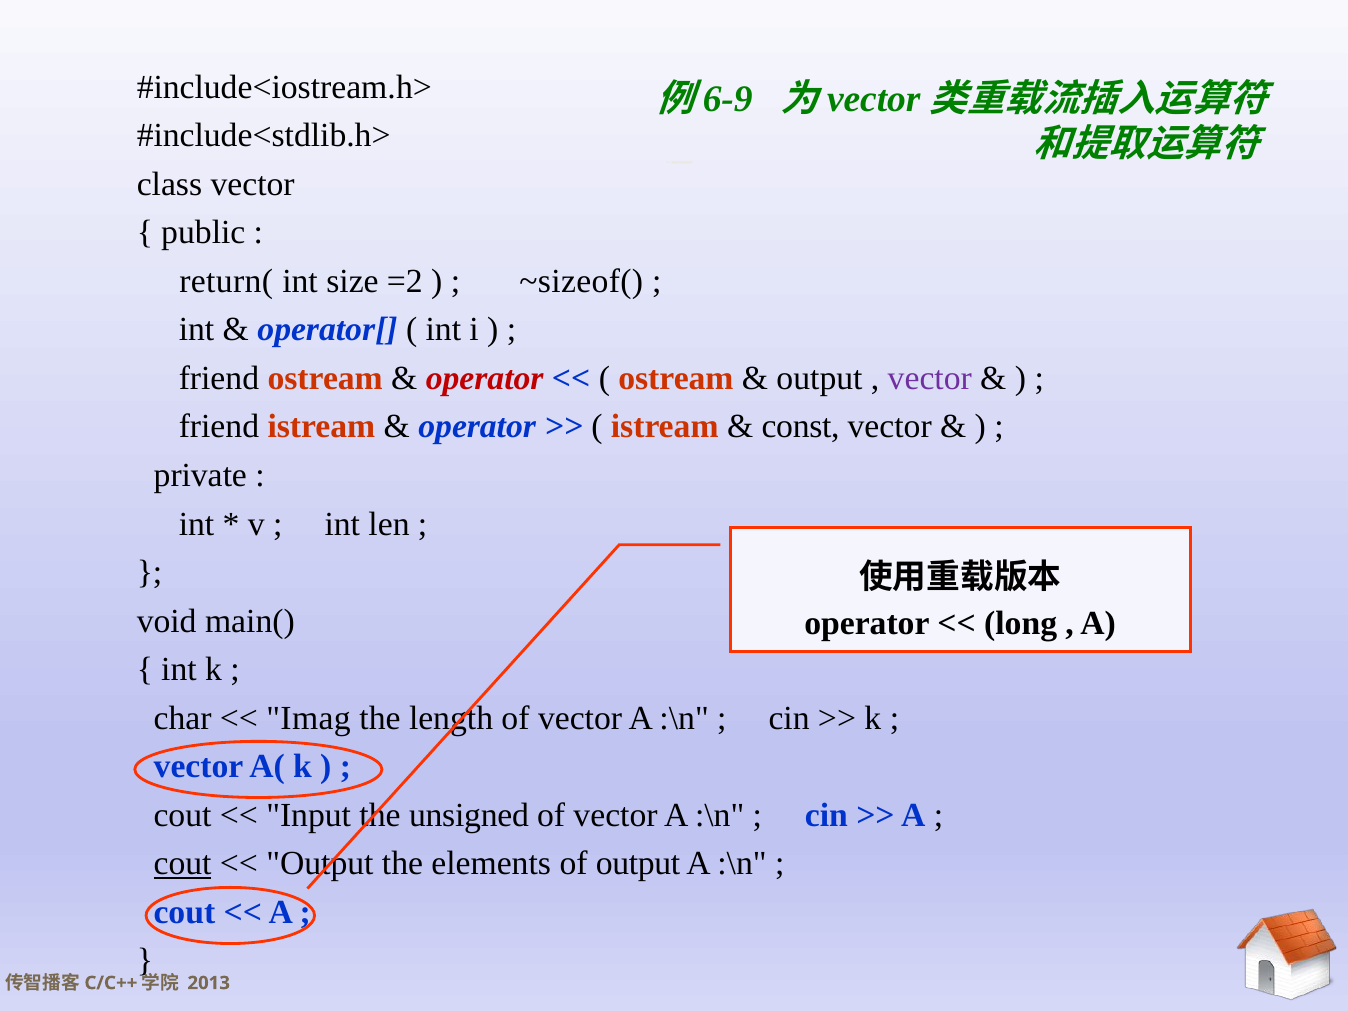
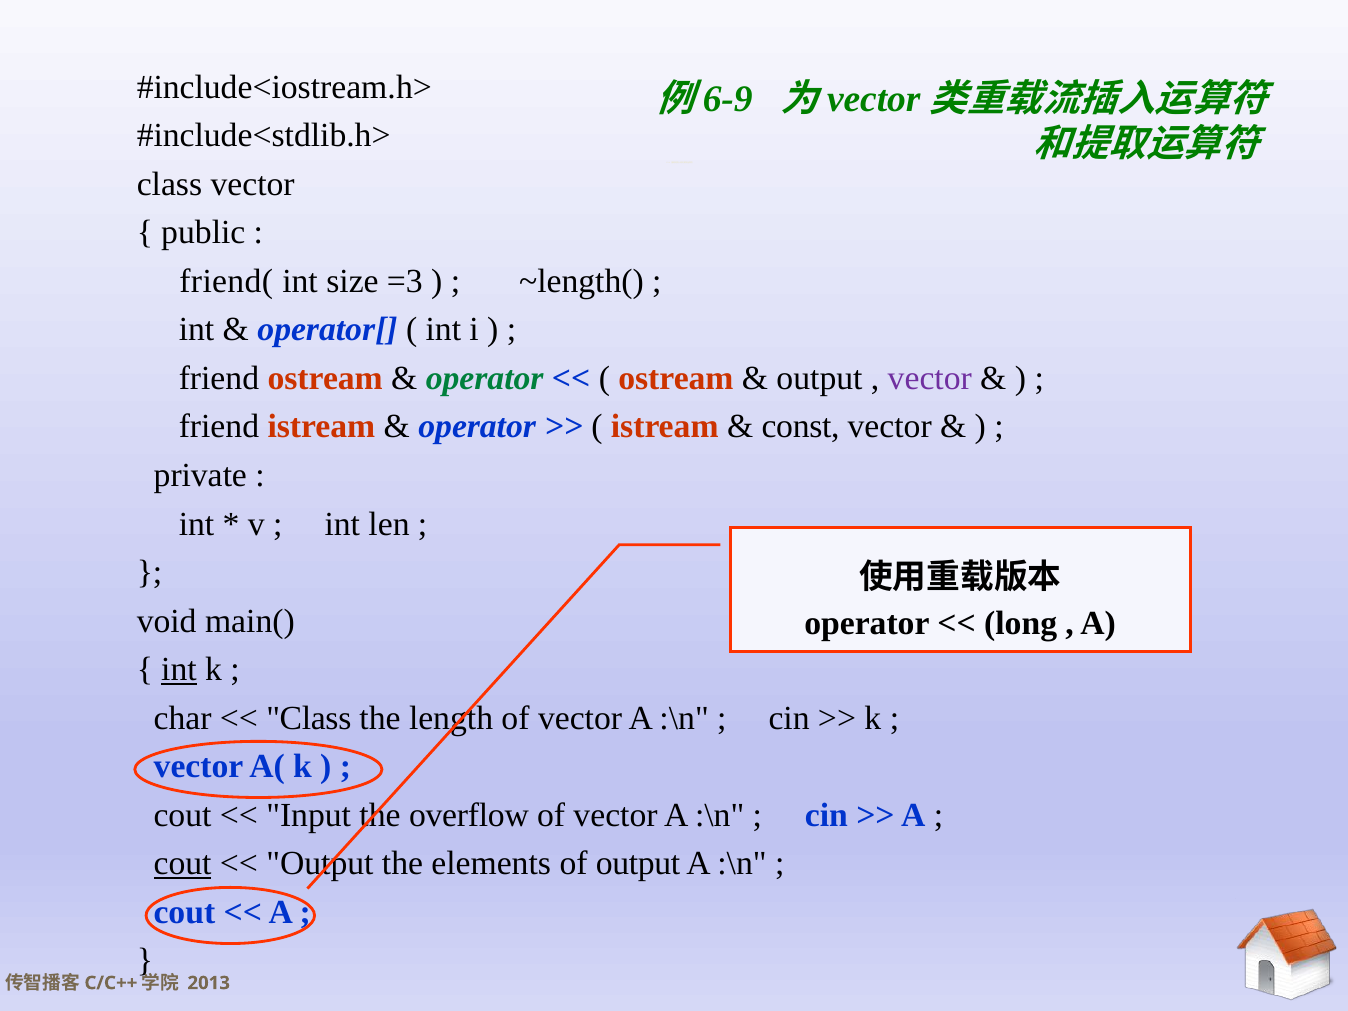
return(: return( -> friend(
=2: =2 -> =3
~sizeof(: ~sizeof( -> ~length(
operator at (485, 378) colour: red -> green
int at (179, 669) underline: none -> present
Imag at (309, 718): Imag -> Class
unsigned: unsigned -> overflow
